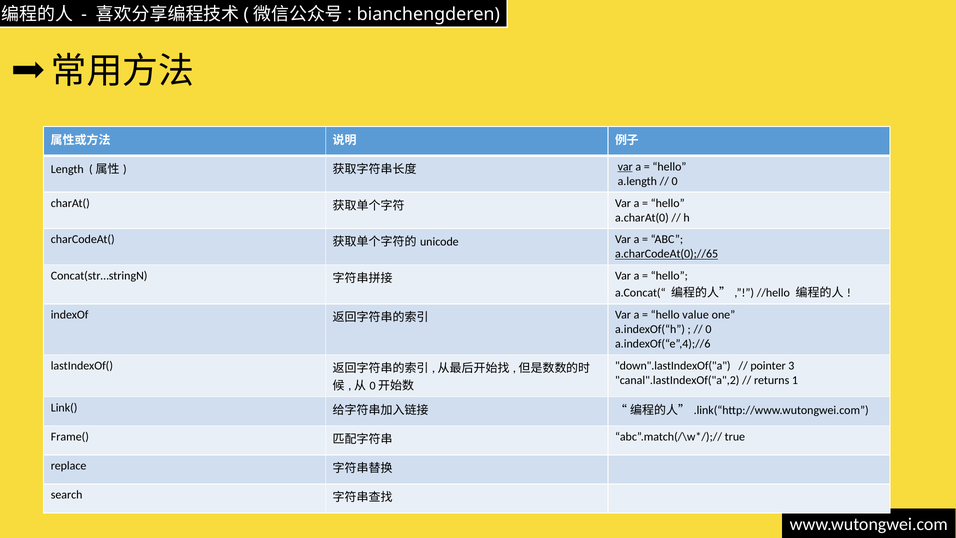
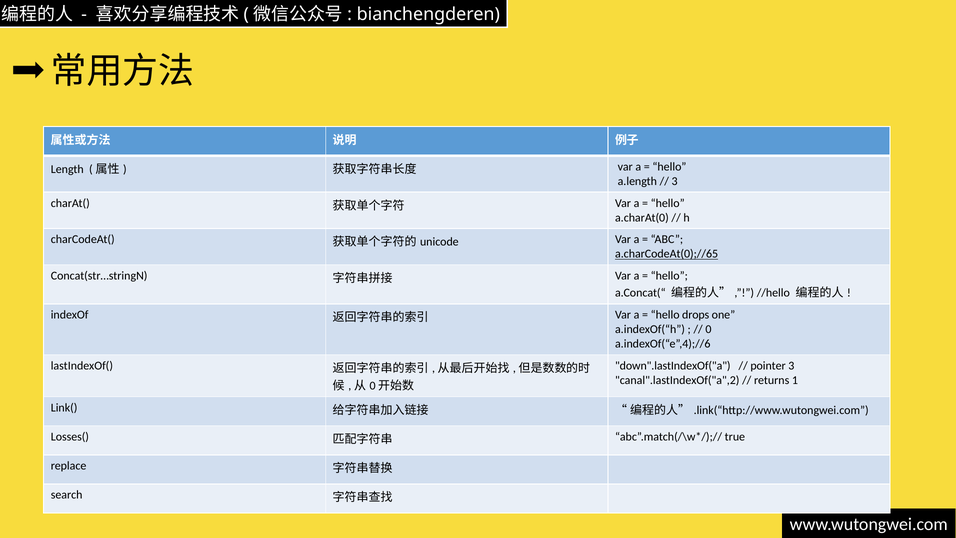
var at (625, 167) underline: present -> none
0 at (675, 181): 0 -> 3
value: value -> drops
Frame(: Frame( -> Losses(
